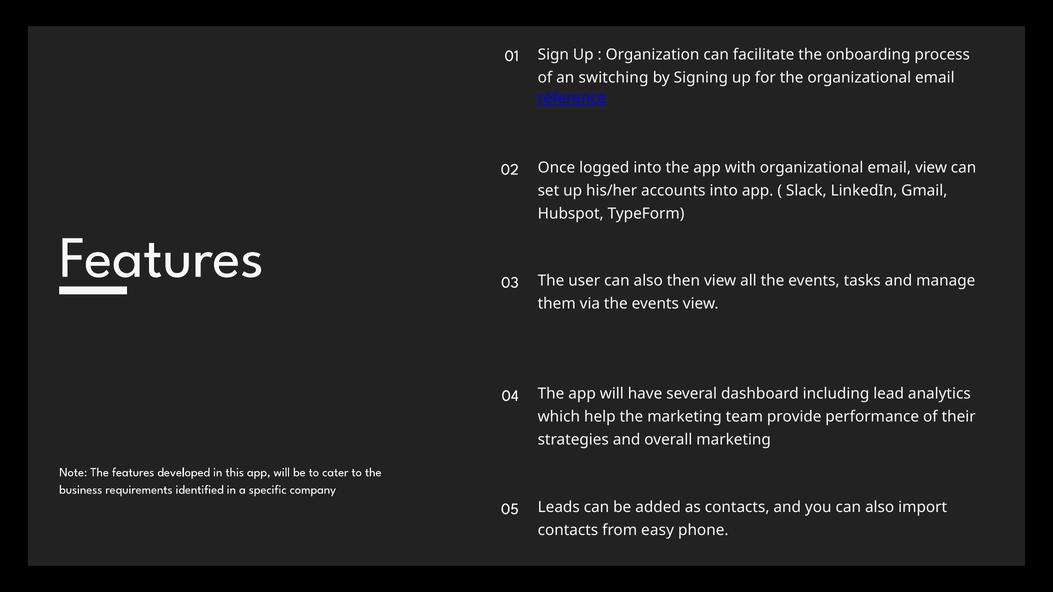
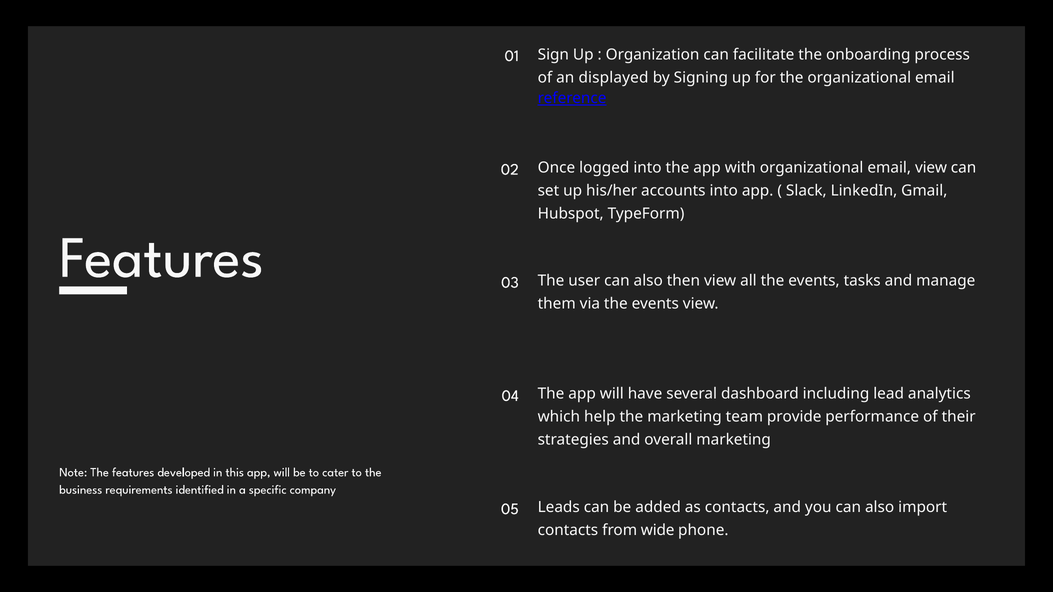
switching: switching -> displayed
easy: easy -> wide
